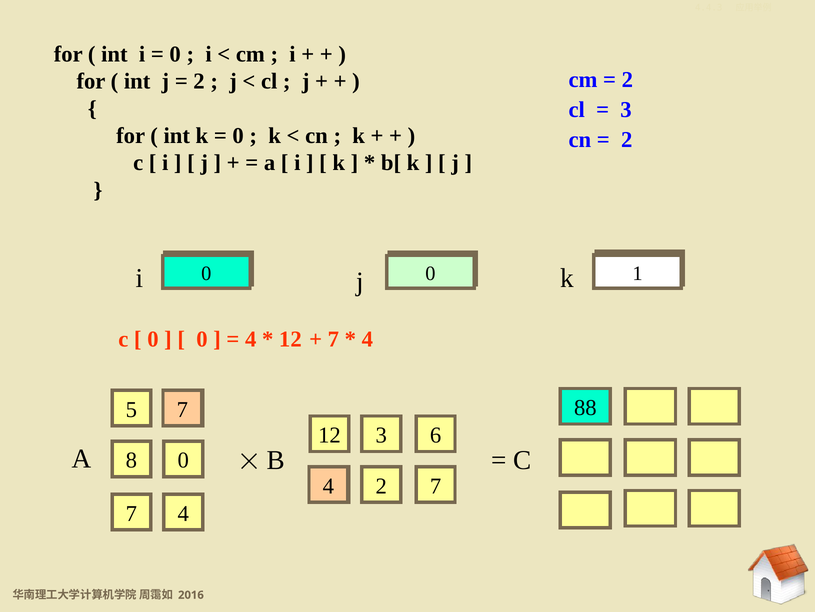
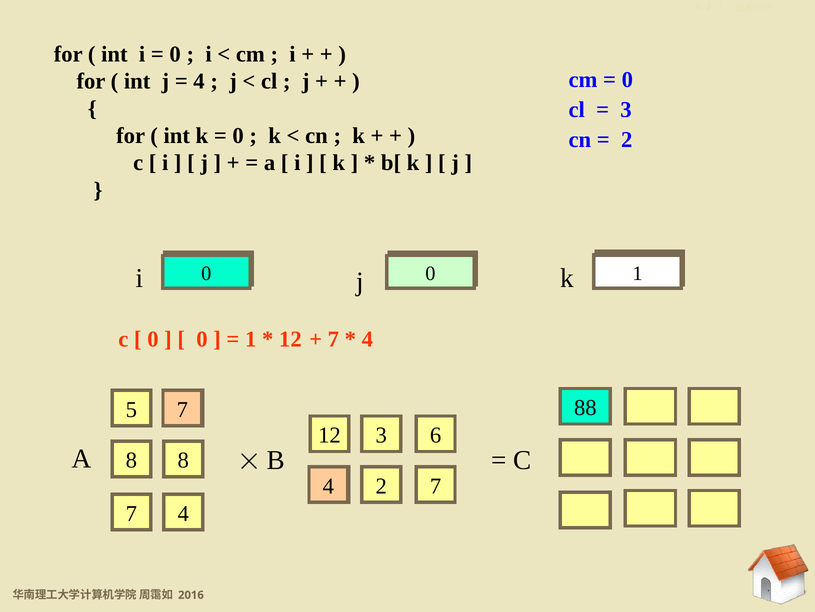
2 at (627, 80): 2 -> 0
2 at (199, 81): 2 -> 4
4 at (251, 339): 4 -> 1
8 0: 0 -> 8
